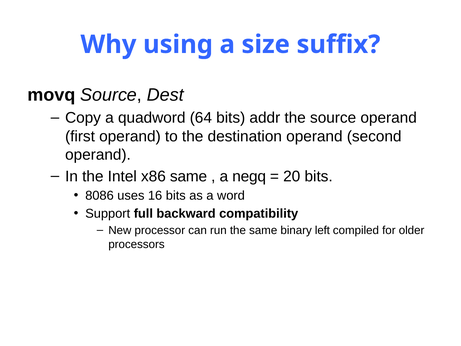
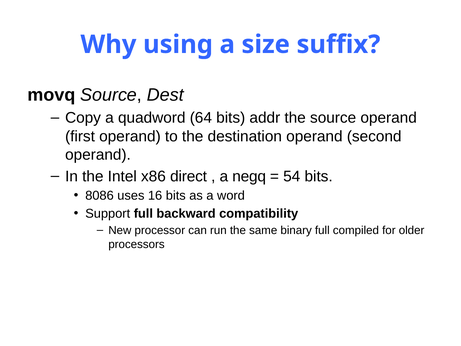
x86 same: same -> direct
20: 20 -> 54
binary left: left -> full
